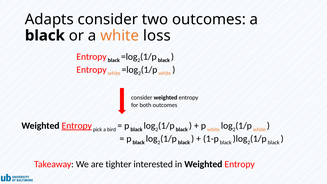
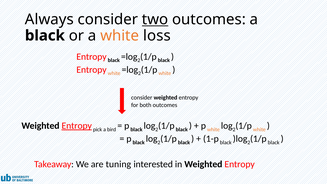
Adapts: Adapts -> Always
two underline: none -> present
tighter: tighter -> tuning
